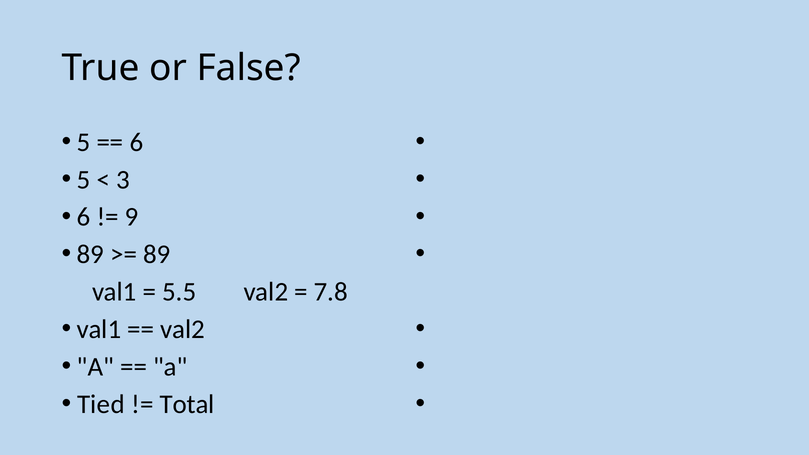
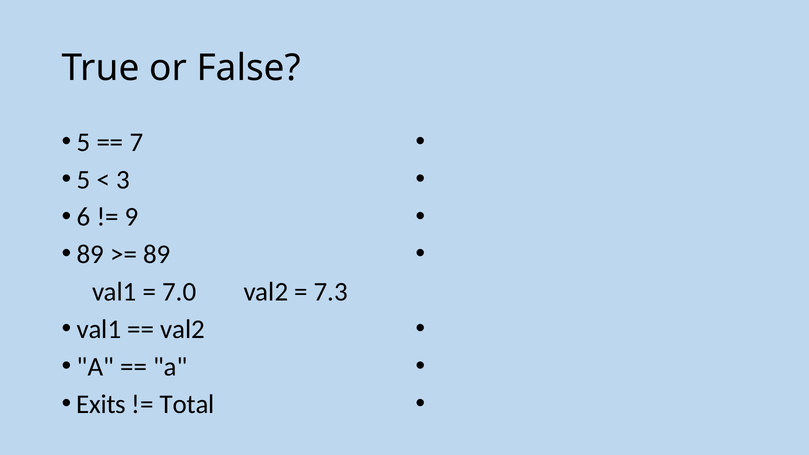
6 at (136, 142): 6 -> 7
5.5: 5.5 -> 7.0
7.8: 7.8 -> 7.3
Tied: Tied -> Exits
